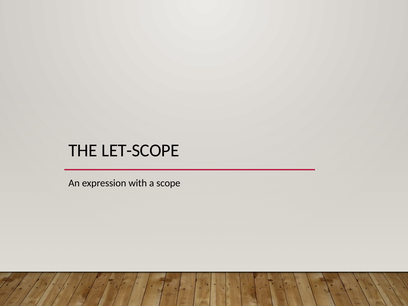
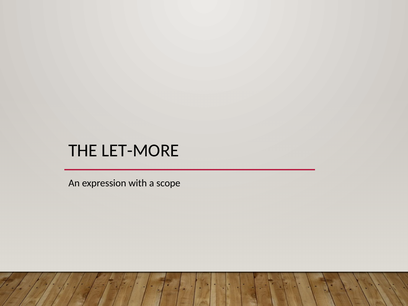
LET-SCOPE: LET-SCOPE -> LET-MORE
